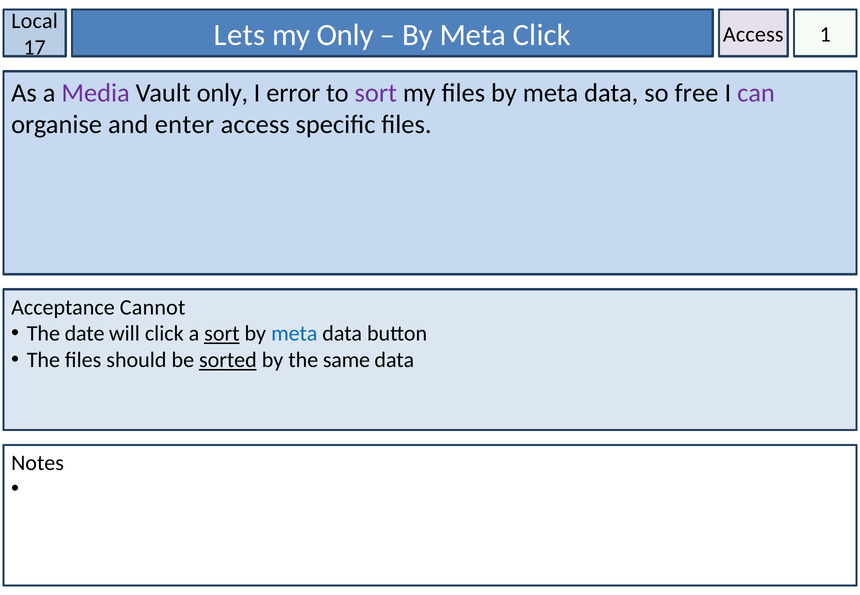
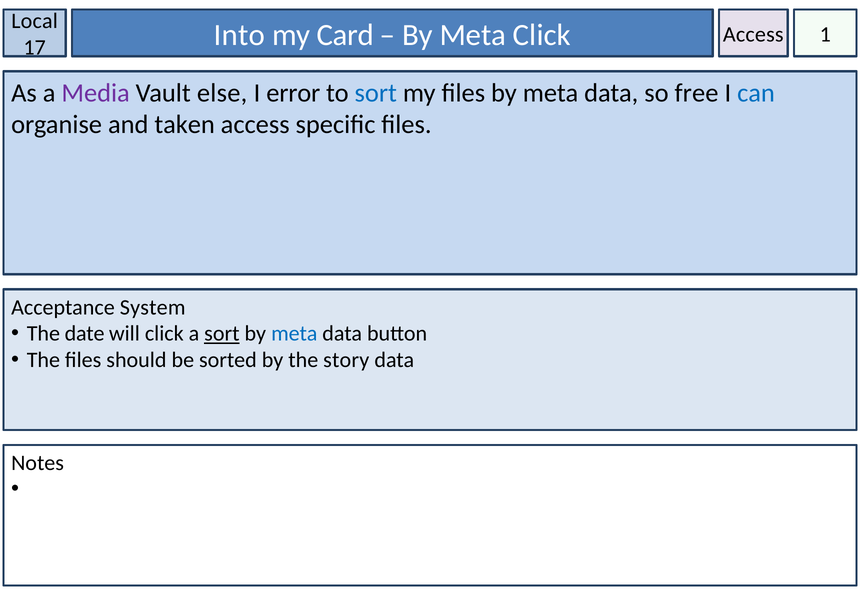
Lets: Lets -> Into
my Only: Only -> Card
Vault only: only -> else
sort at (376, 93) colour: purple -> blue
can colour: purple -> blue
enter: enter -> taken
Cannot: Cannot -> System
sorted underline: present -> none
same: same -> story
